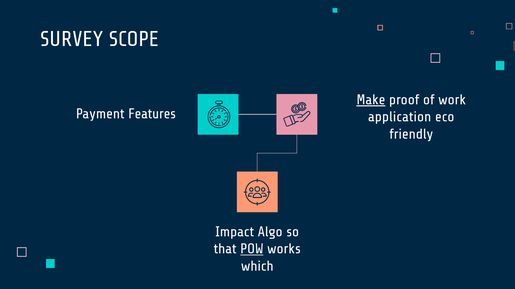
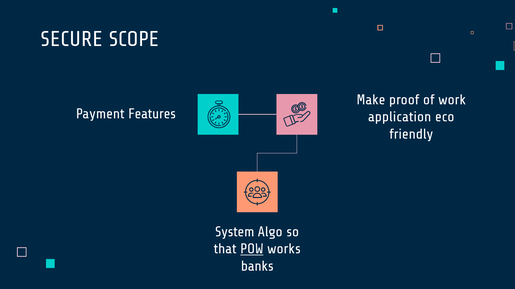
SURVEY: SURVEY -> SECURE
Make underline: present -> none
Impact: Impact -> System
which: which -> banks
